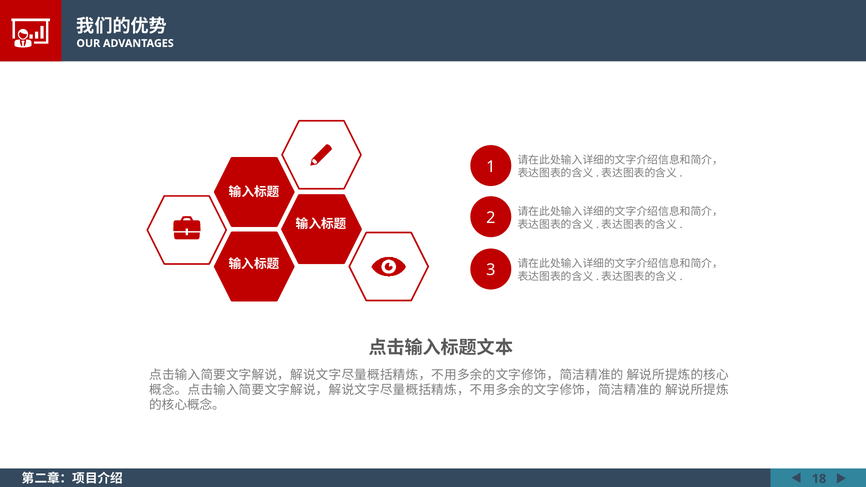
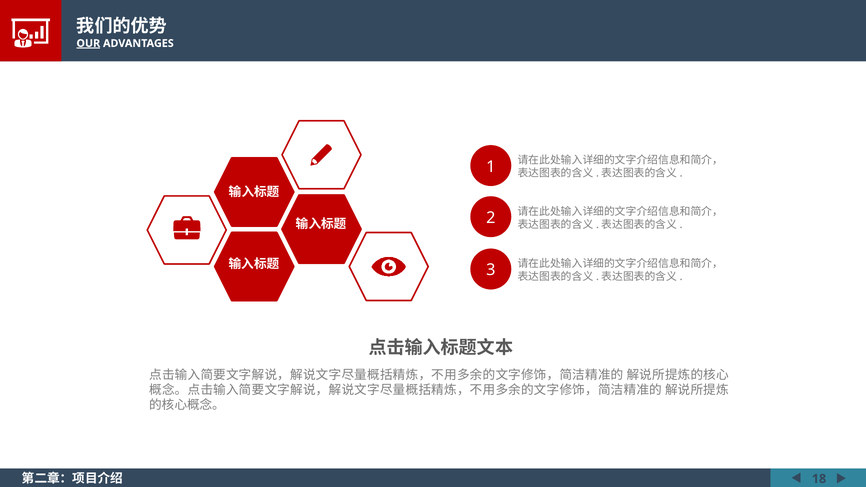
OUR underline: none -> present
